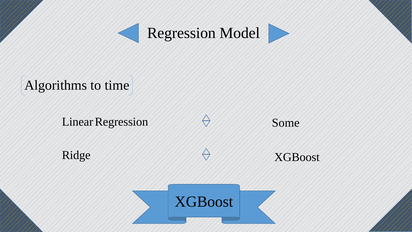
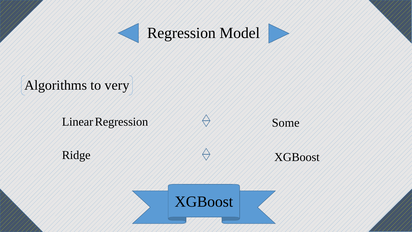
time: time -> very
